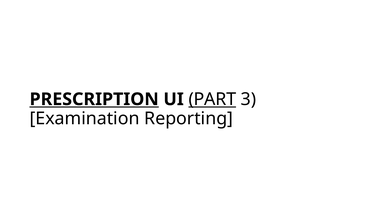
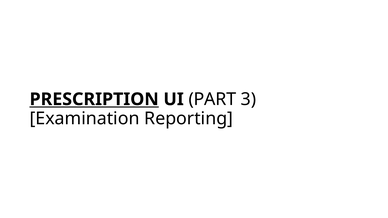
PART underline: present -> none
